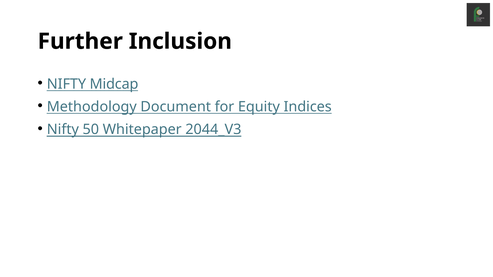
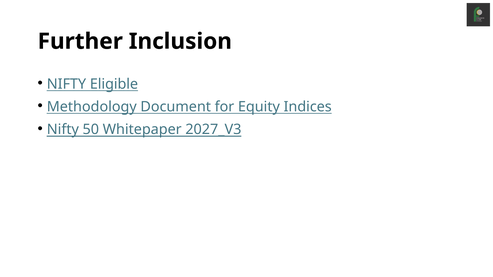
Midcap: Midcap -> Eligible
2044_V3: 2044_V3 -> 2027_V3
